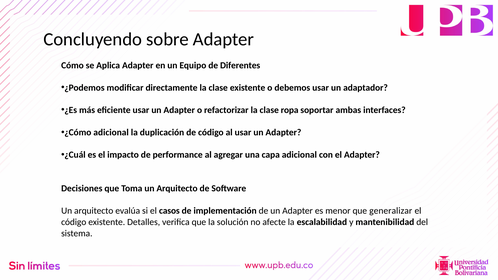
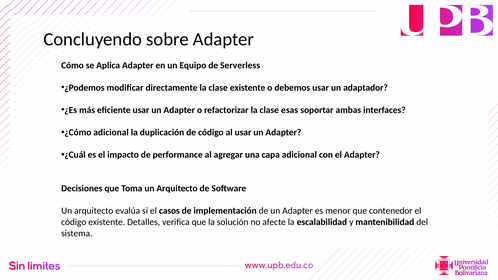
Diferentes: Diferentes -> Serverless
ropa: ropa -> esas
generalizar: generalizar -> contenedor
